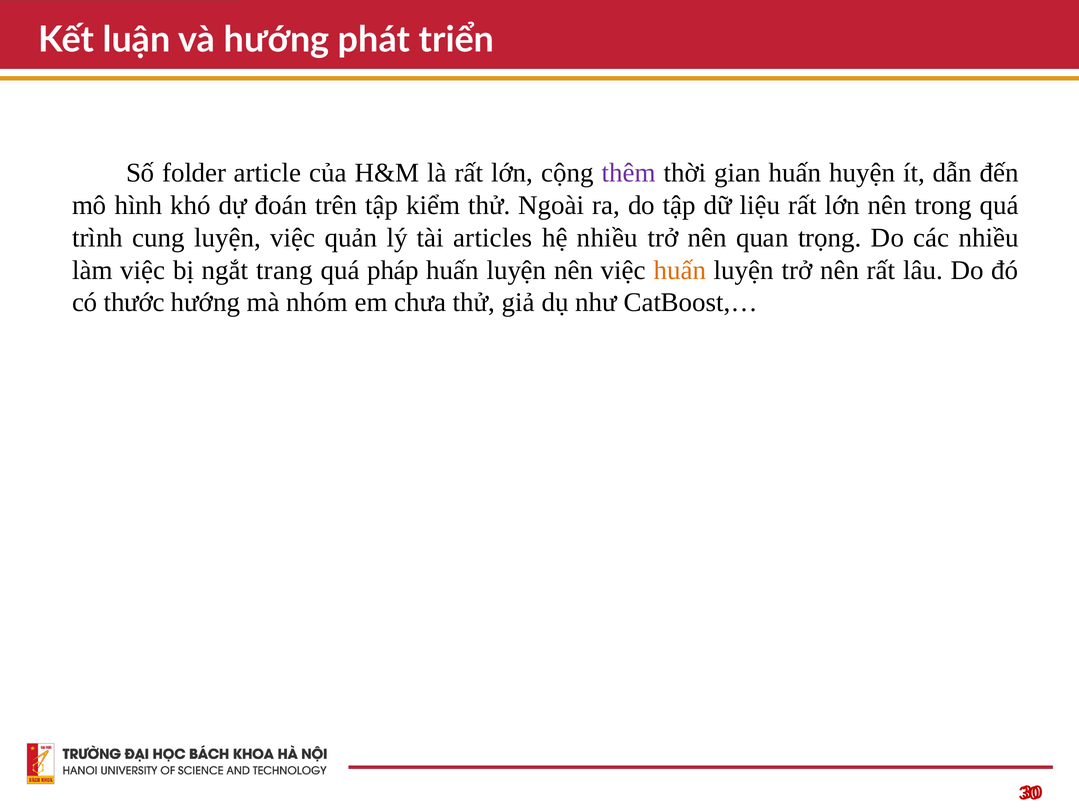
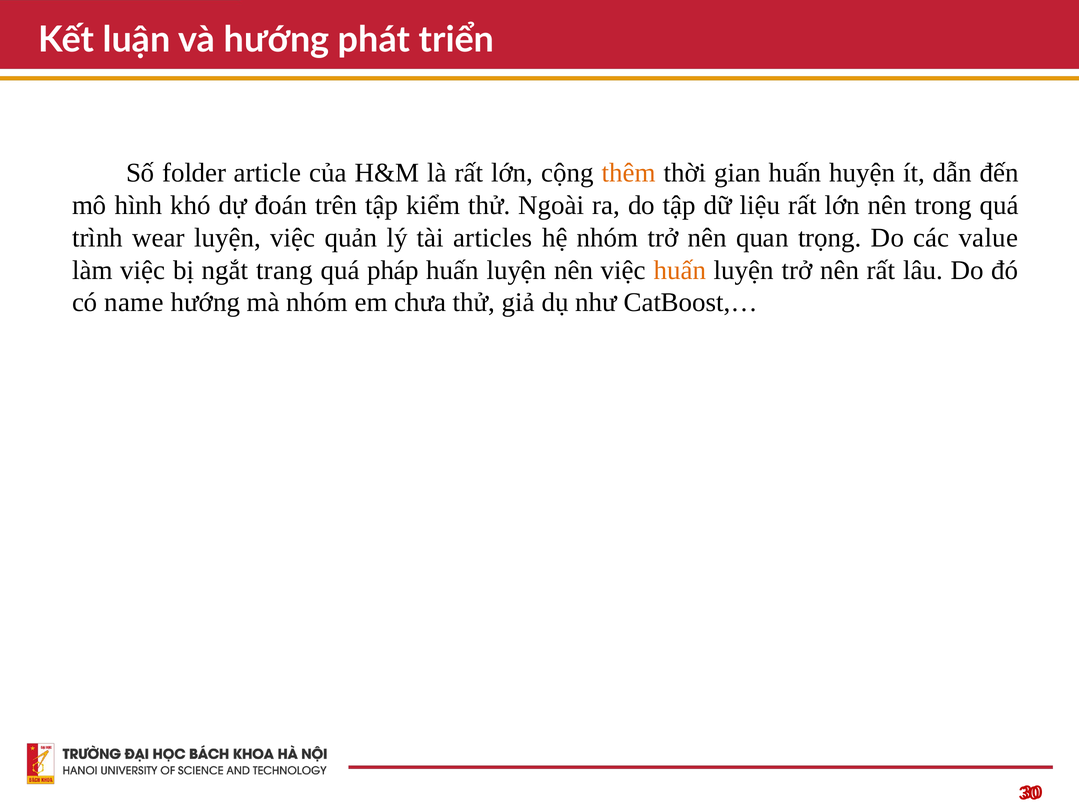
thêm colour: purple -> orange
cung: cung -> wear
hệ nhiều: nhiều -> nhóm
các nhiều: nhiều -> value
thước: thước -> name
